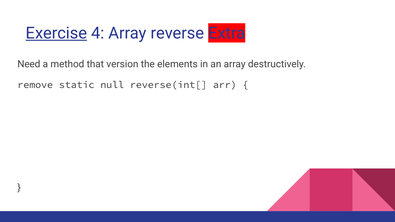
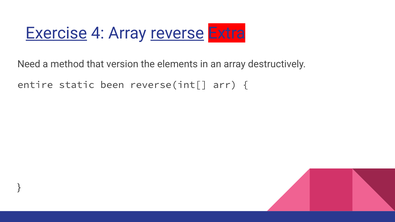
reverse underline: none -> present
remove: remove -> entire
null: null -> been
